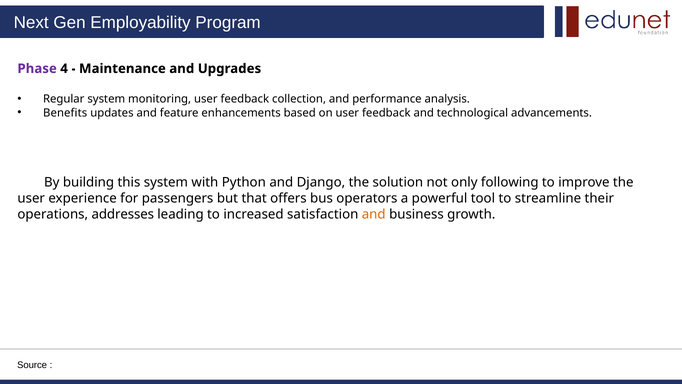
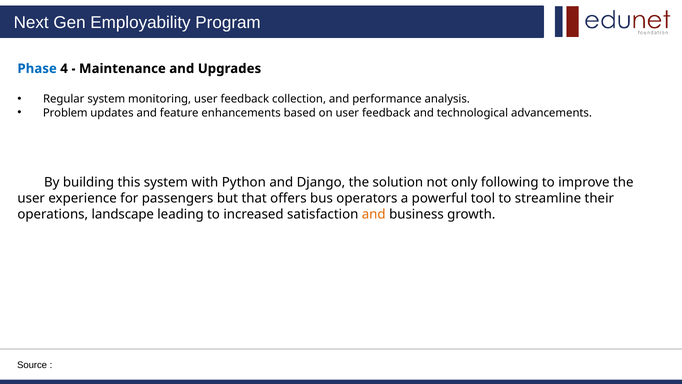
Phase colour: purple -> blue
Benefits: Benefits -> Problem
addresses: addresses -> landscape
